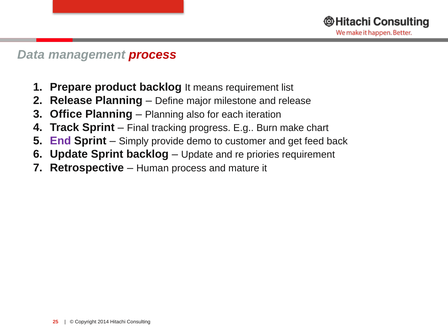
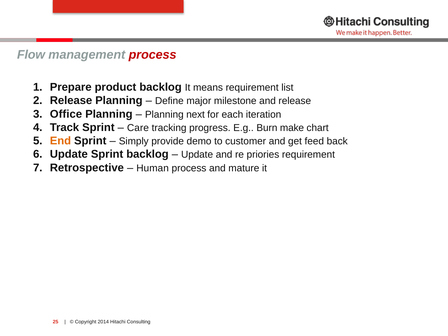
Data: Data -> Flow
also: also -> next
Final: Final -> Care
End colour: purple -> orange
